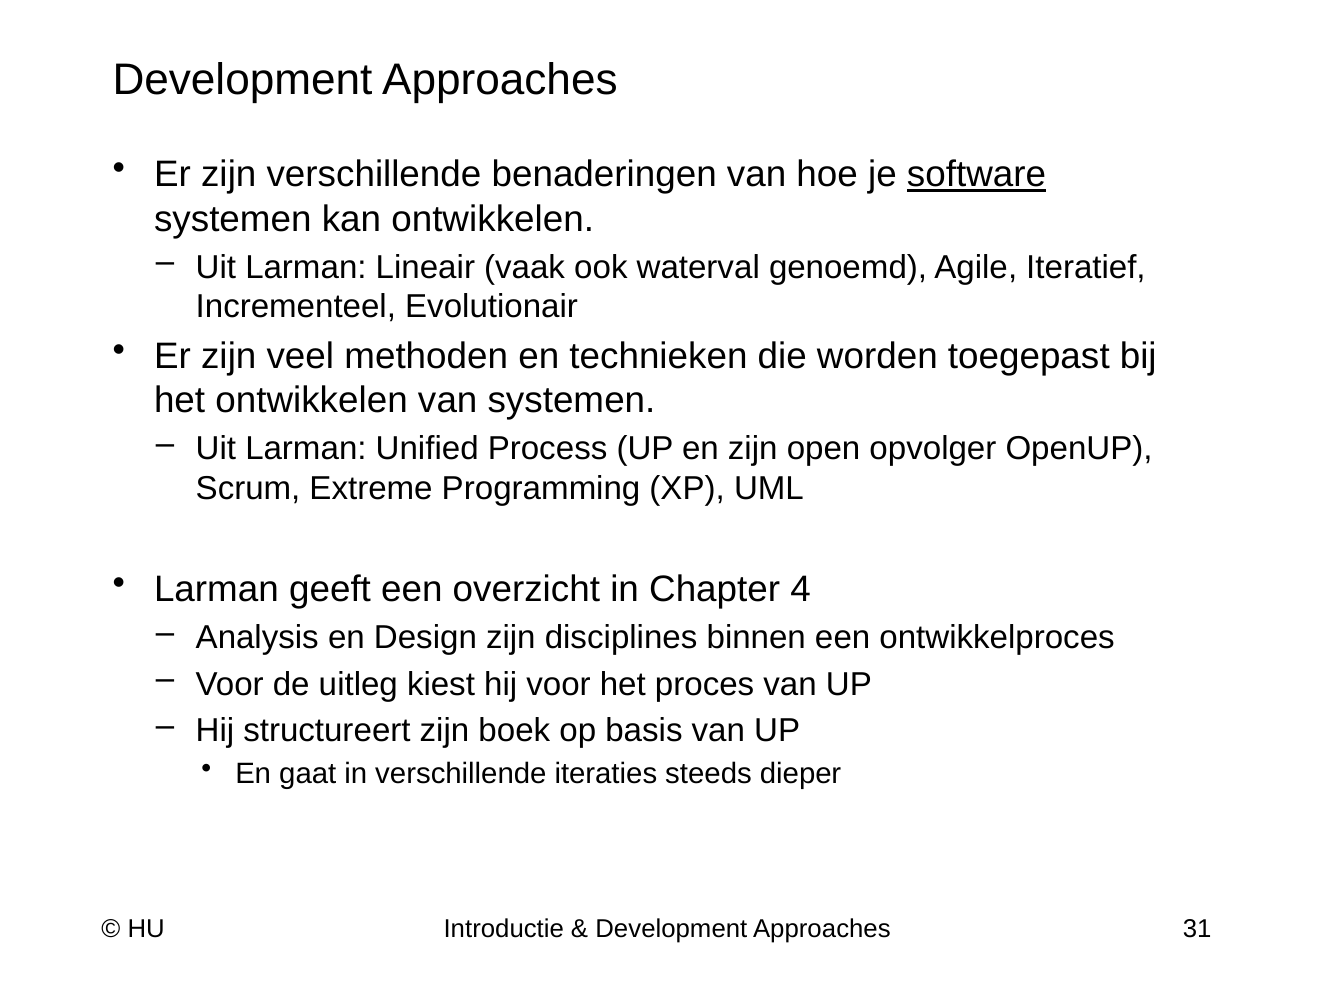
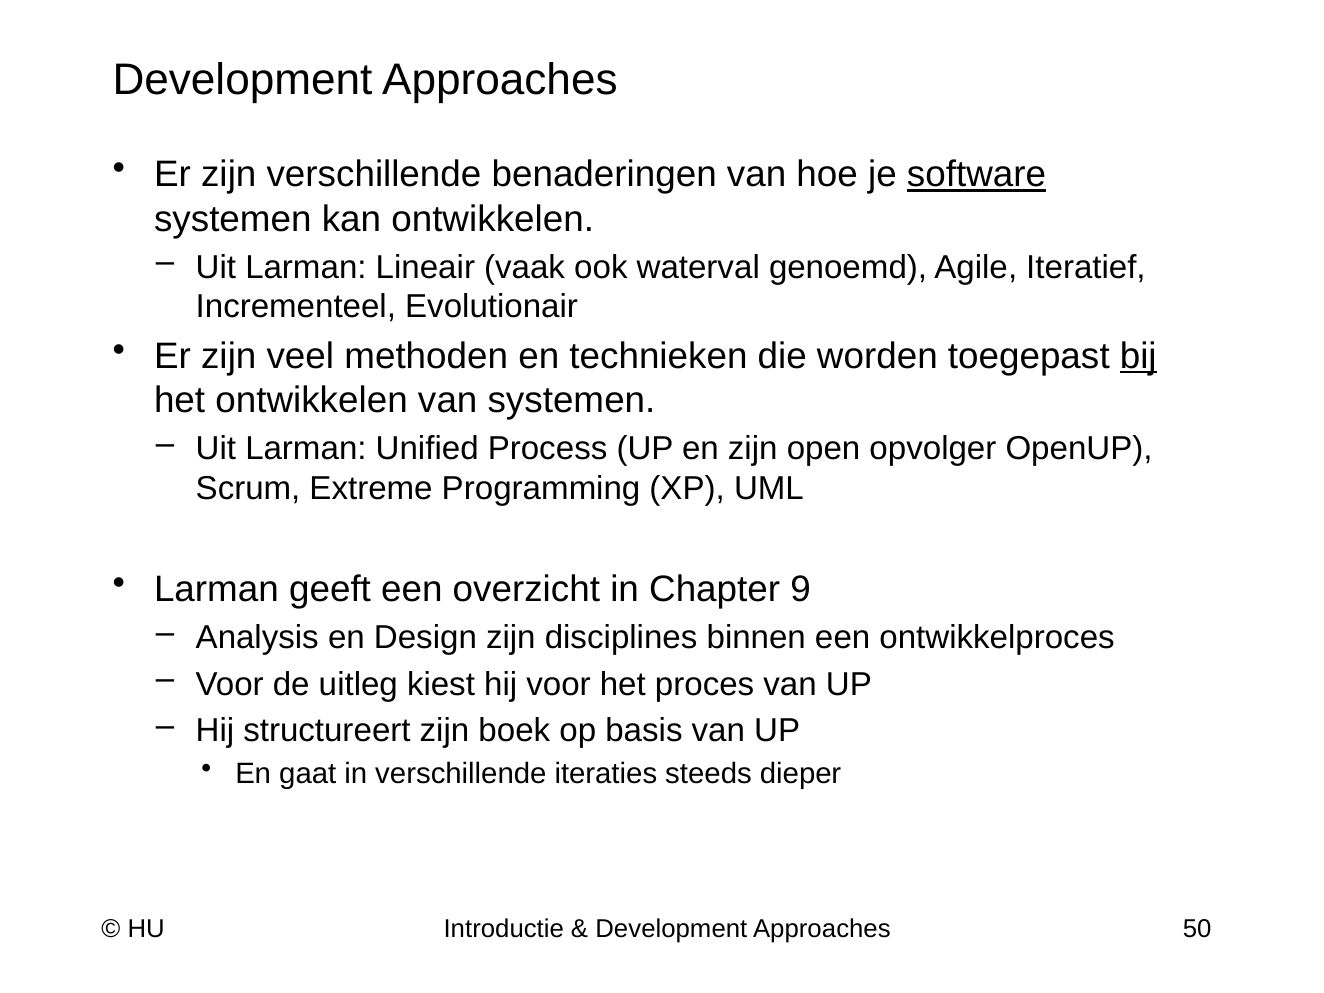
bij underline: none -> present
4: 4 -> 9
31: 31 -> 50
